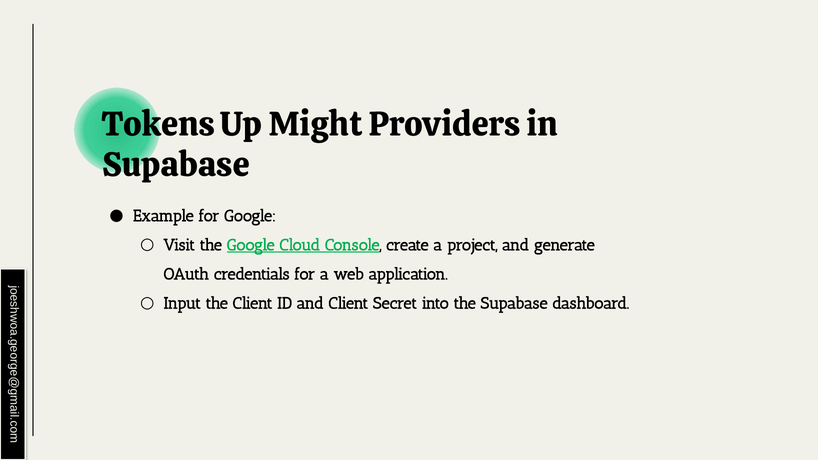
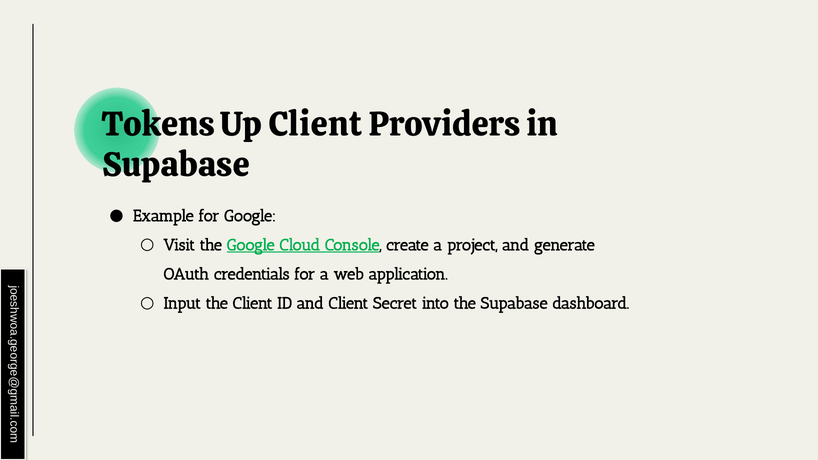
Up Might: Might -> Client
